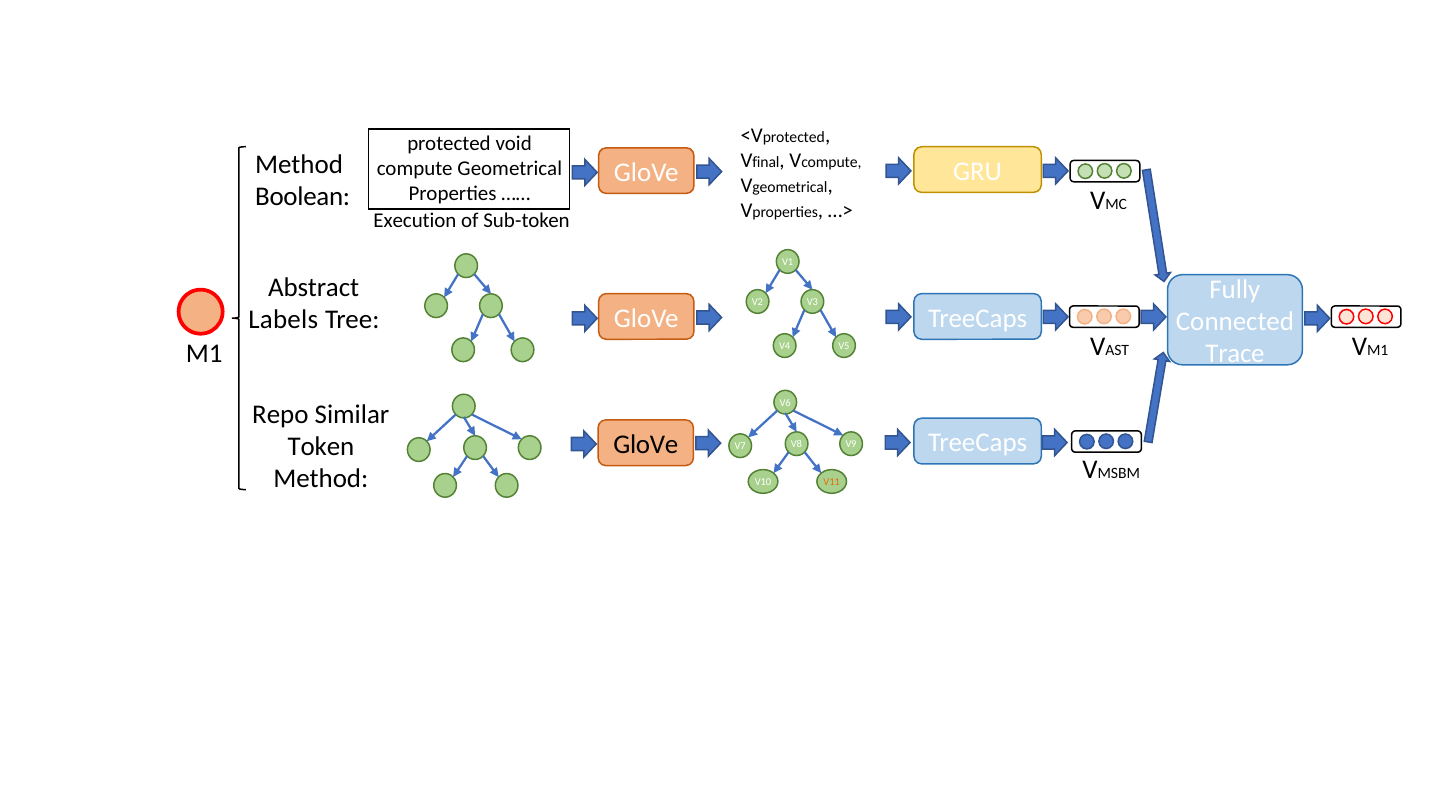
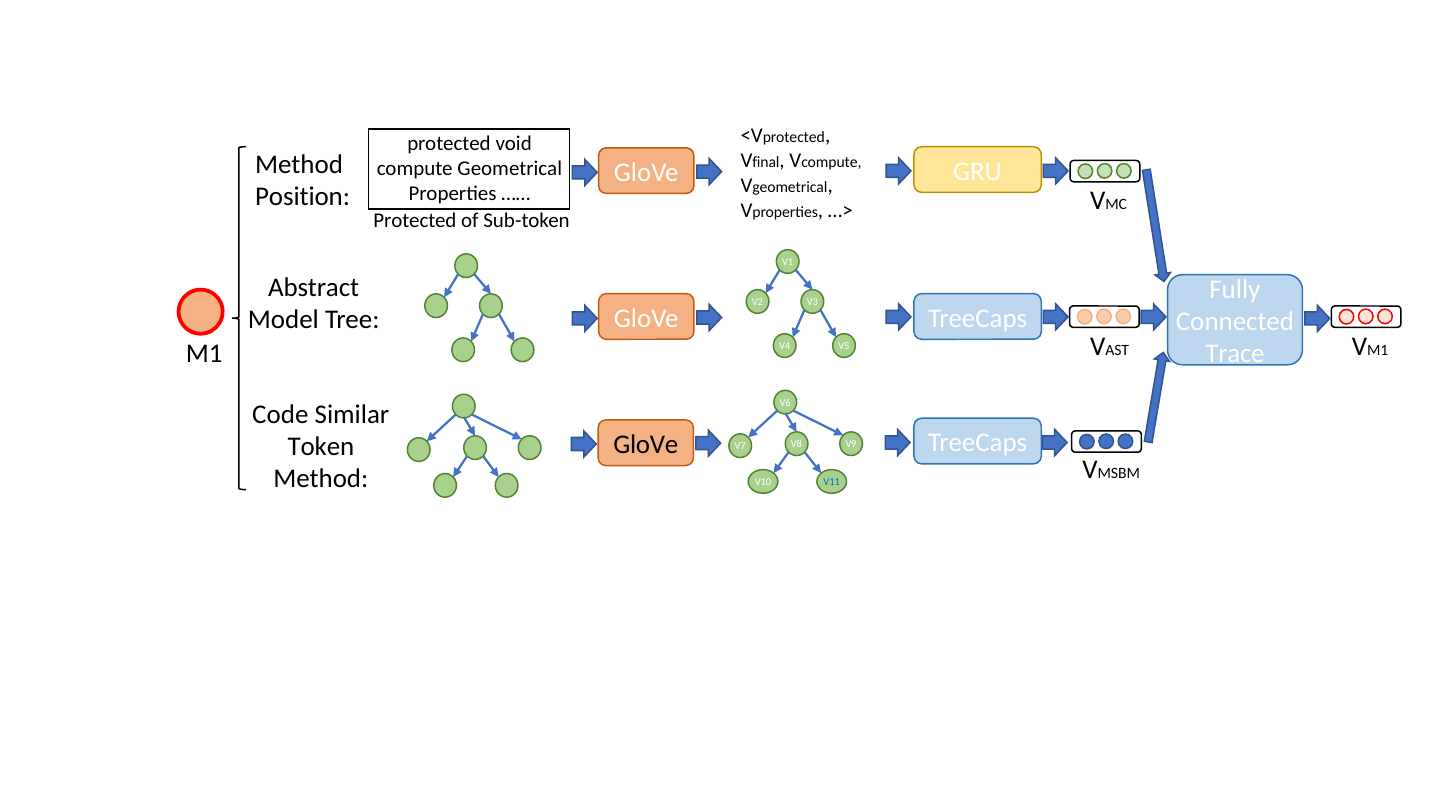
Boolean: Boolean -> Position
Execution at (415, 221): Execution -> Protected
Labels: Labels -> Model
Repo: Repo -> Code
V11 colour: orange -> blue
